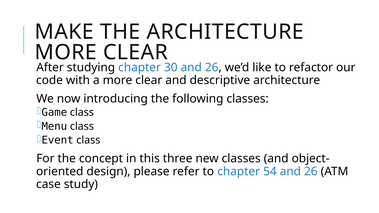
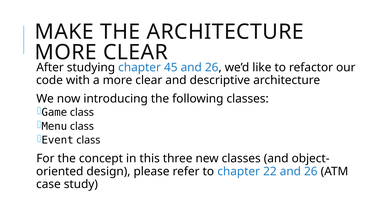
30: 30 -> 45
54: 54 -> 22
